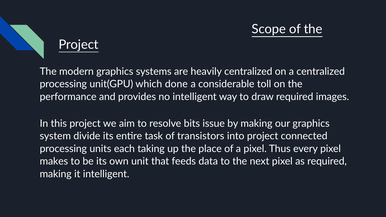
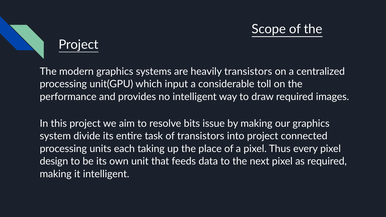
heavily centralized: centralized -> transistors
done: done -> input
makes: makes -> design
